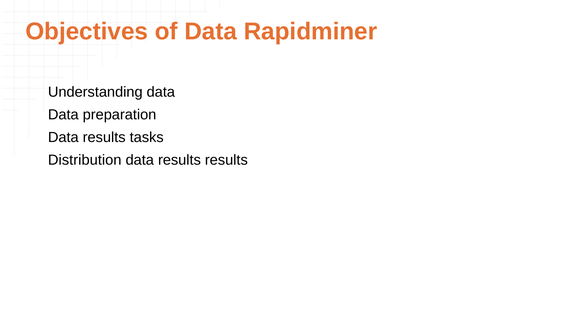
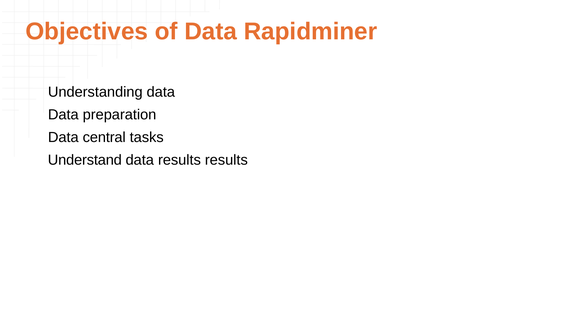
results at (104, 137): results -> central
Distribution: Distribution -> Understand
